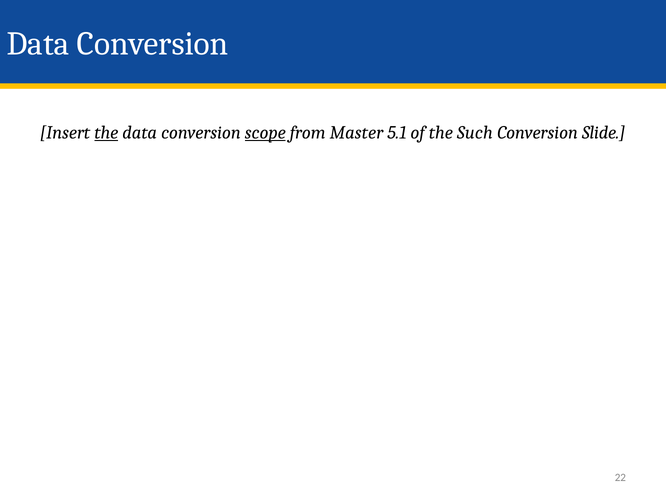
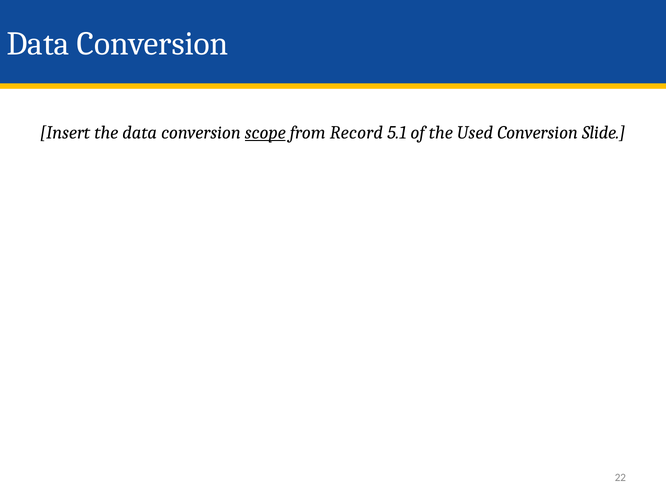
the at (106, 132) underline: present -> none
Master: Master -> Record
Such: Such -> Used
